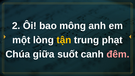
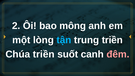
tận colour: yellow -> light blue
trung phạt: phạt -> triền
Chúa giữa: giữa -> triền
